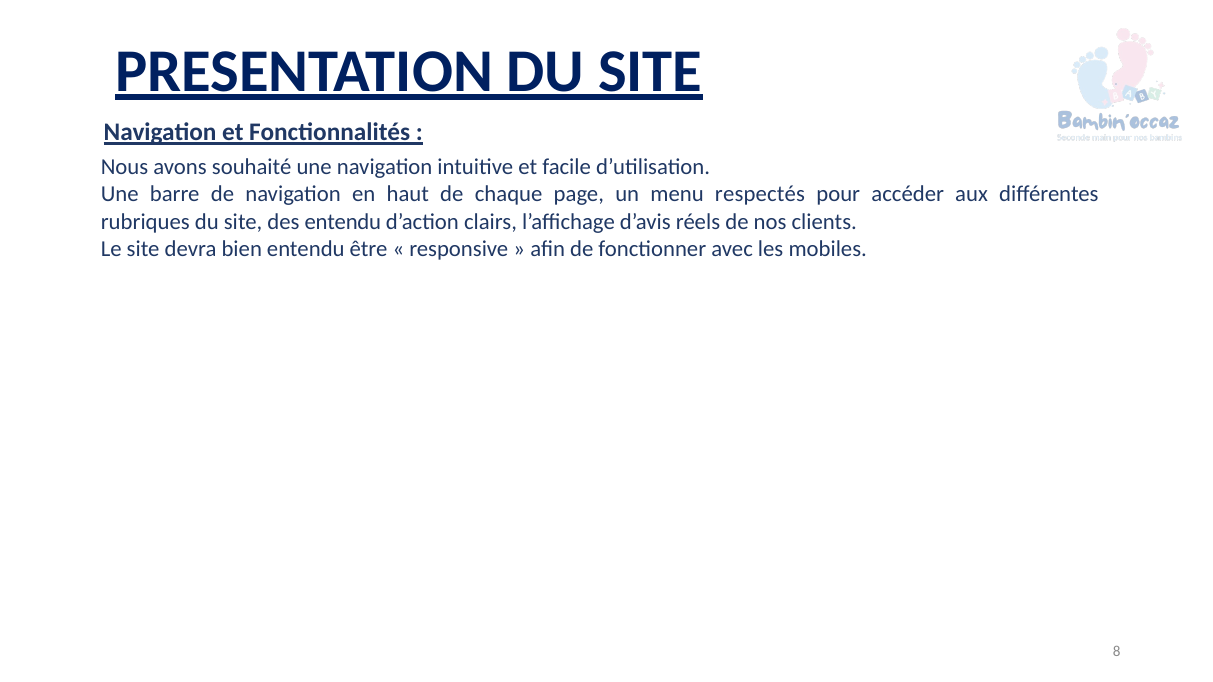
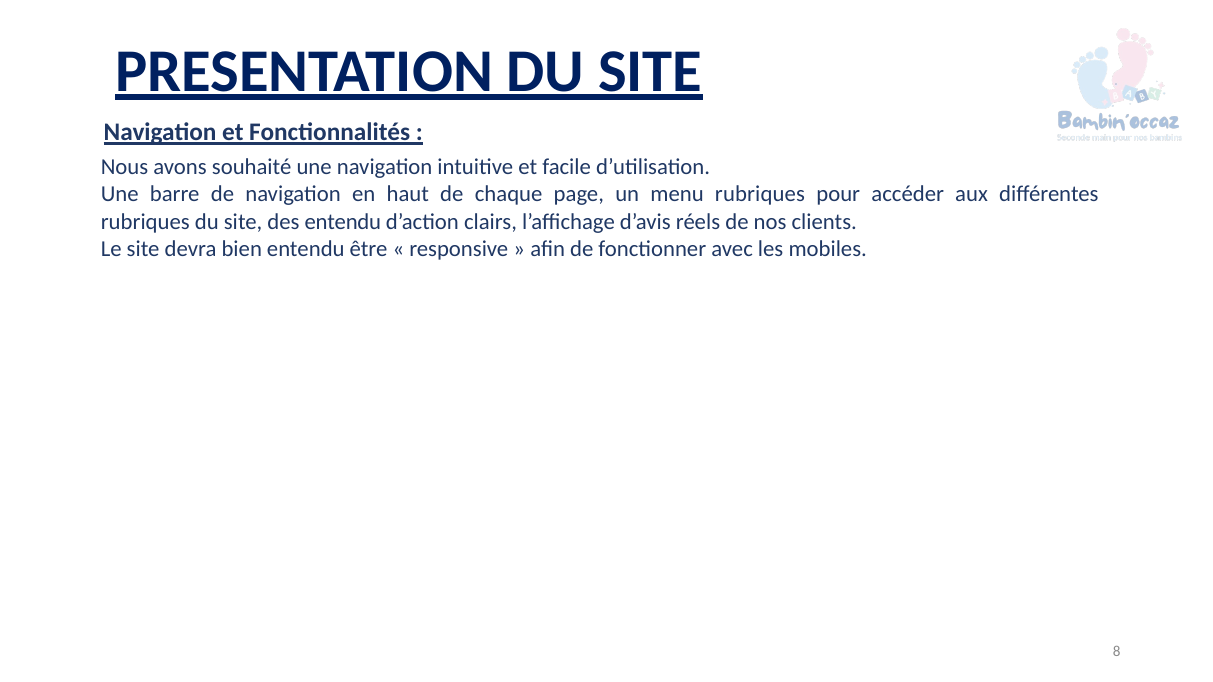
menu respectés: respectés -> rubriques
